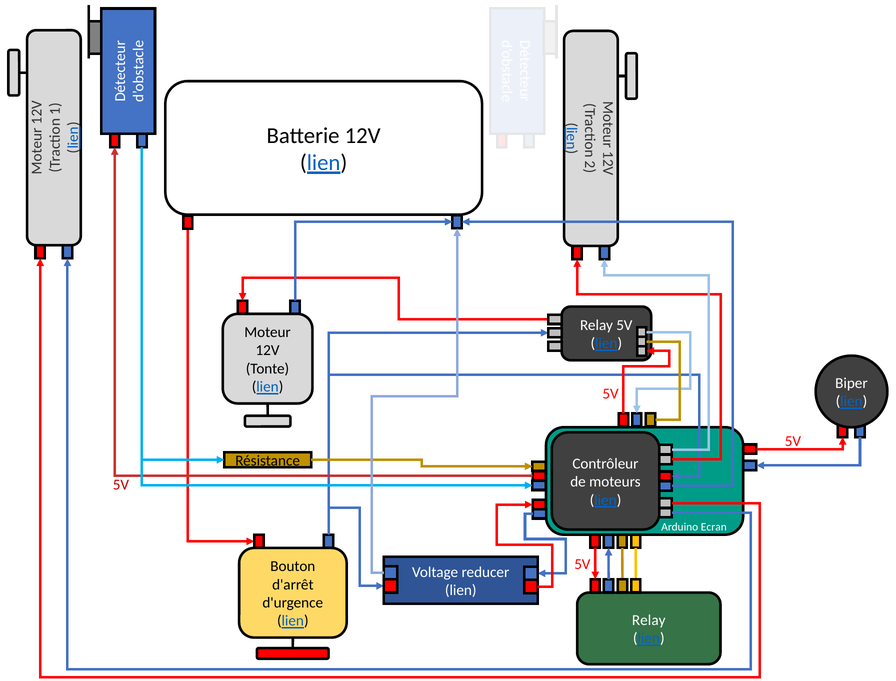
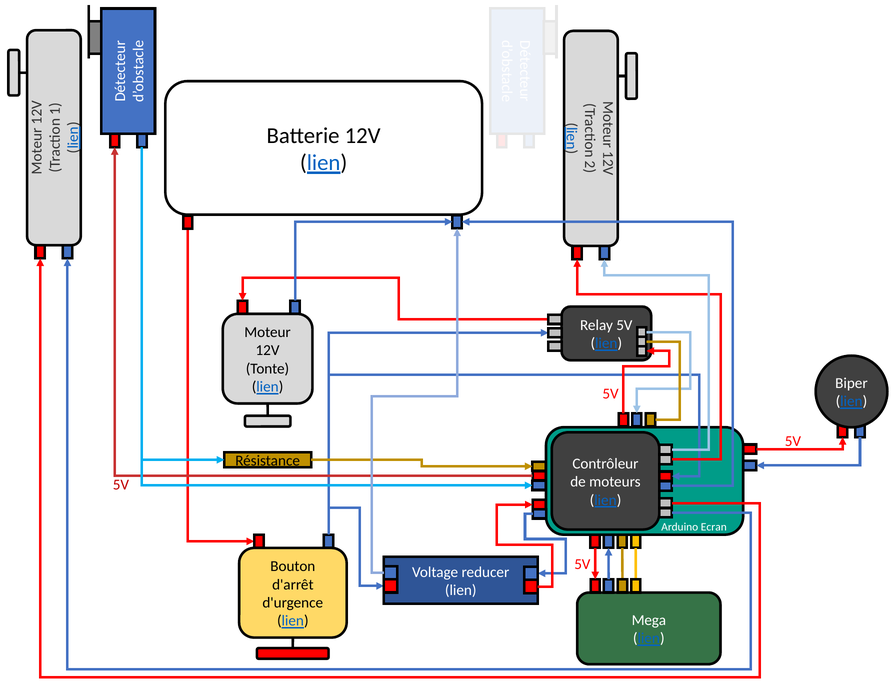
Relay at (649, 620): Relay -> Mega
